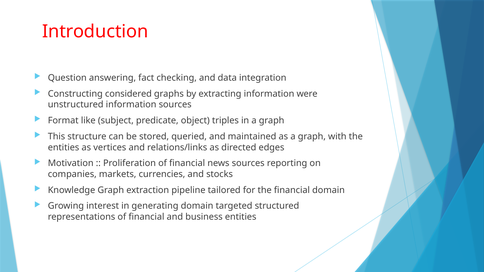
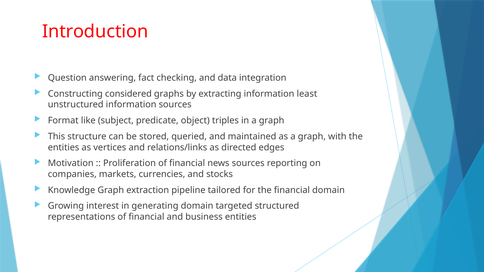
were: were -> least
